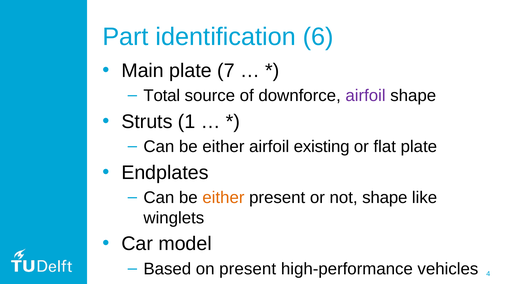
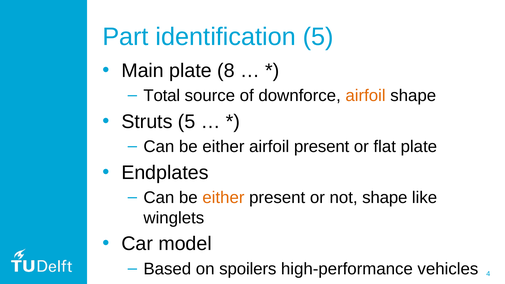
identification 6: 6 -> 5
7: 7 -> 8
airfoil at (366, 96) colour: purple -> orange
Struts 1: 1 -> 5
airfoil existing: existing -> present
on present: present -> spoilers
